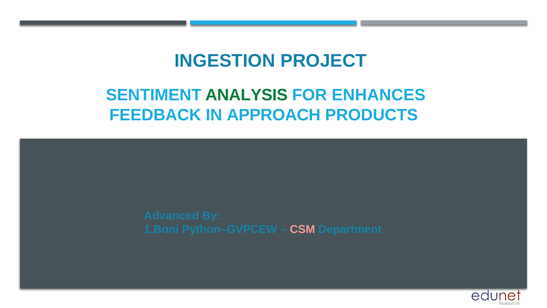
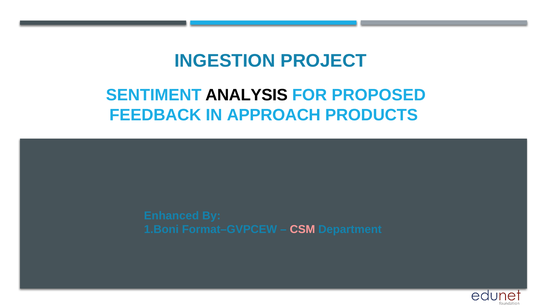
ANALYSIS colour: green -> black
ENHANCES: ENHANCES -> PROPOSED
Advanced: Advanced -> Enhanced
Python–GVPCEW: Python–GVPCEW -> Format–GVPCEW
